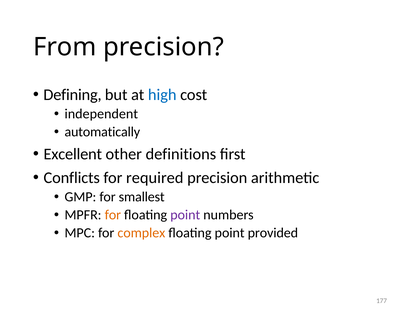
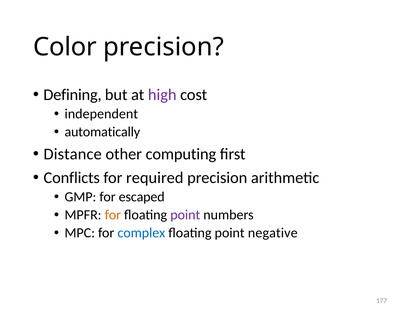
From: From -> Color
high colour: blue -> purple
Excellent: Excellent -> Distance
definitions: definitions -> computing
smallest: smallest -> escaped
complex colour: orange -> blue
provided: provided -> negative
